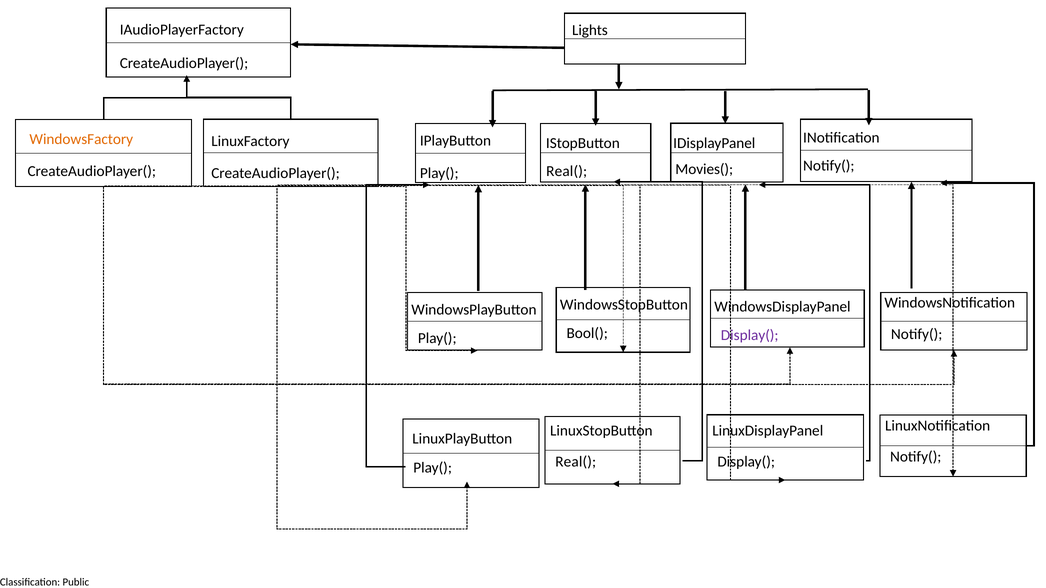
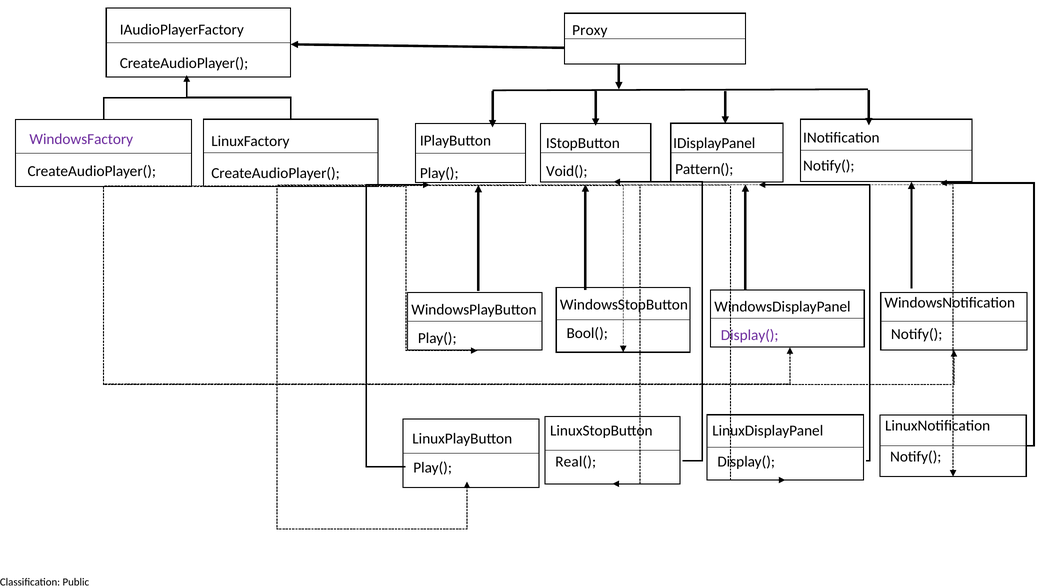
Lights: Lights -> Proxy
WindowsFactory colour: orange -> purple
Movies(: Movies( -> Pattern(
Real( at (567, 171): Real( -> Void(
